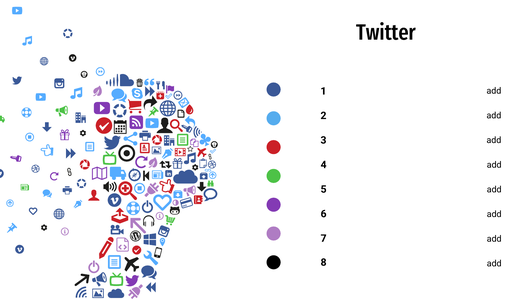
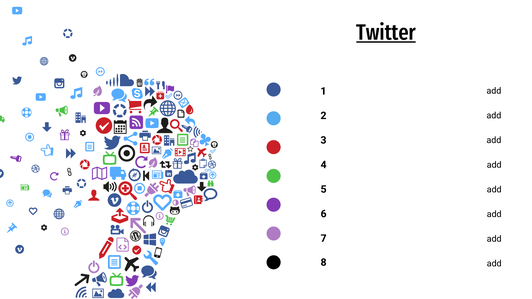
Twitter underline: none -> present
